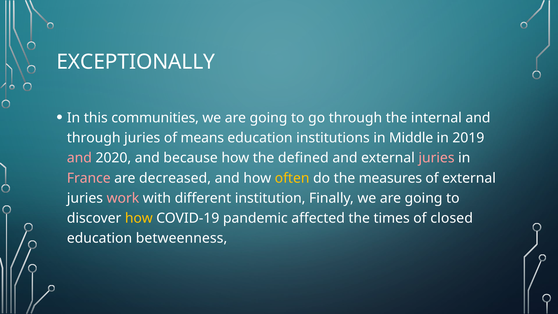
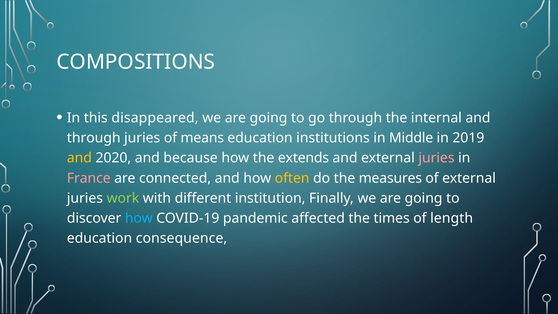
EXCEPTIONALLY: EXCEPTIONALLY -> COMPOSITIONS
communities: communities -> disappeared
and at (79, 158) colour: pink -> yellow
defined: defined -> extends
decreased: decreased -> connected
work colour: pink -> light green
how at (139, 218) colour: yellow -> light blue
closed: closed -> length
betweenness: betweenness -> consequence
